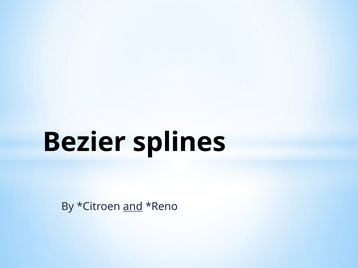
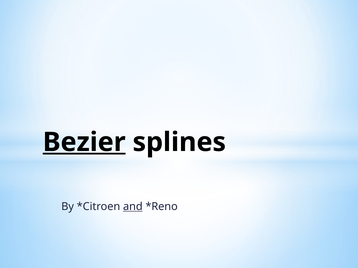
Bezier underline: none -> present
